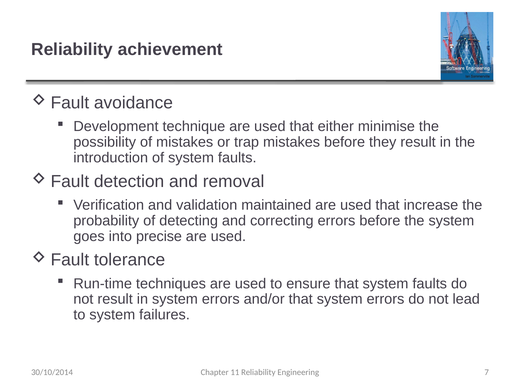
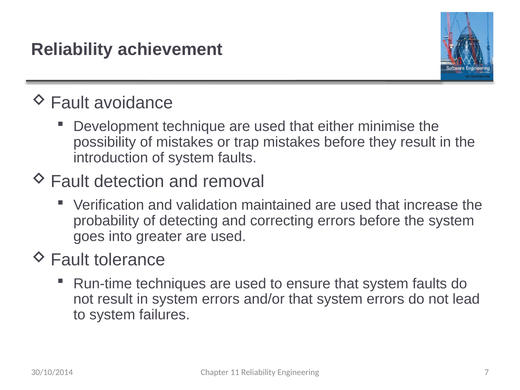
precise: precise -> greater
